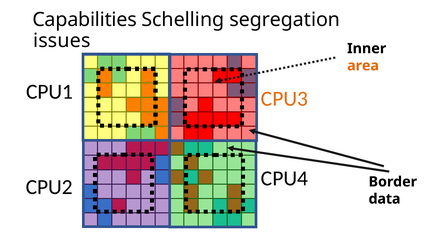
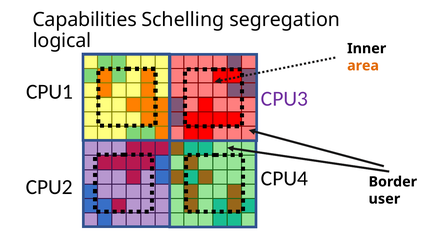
issues: issues -> logical
CPU3 colour: orange -> purple
data: data -> user
